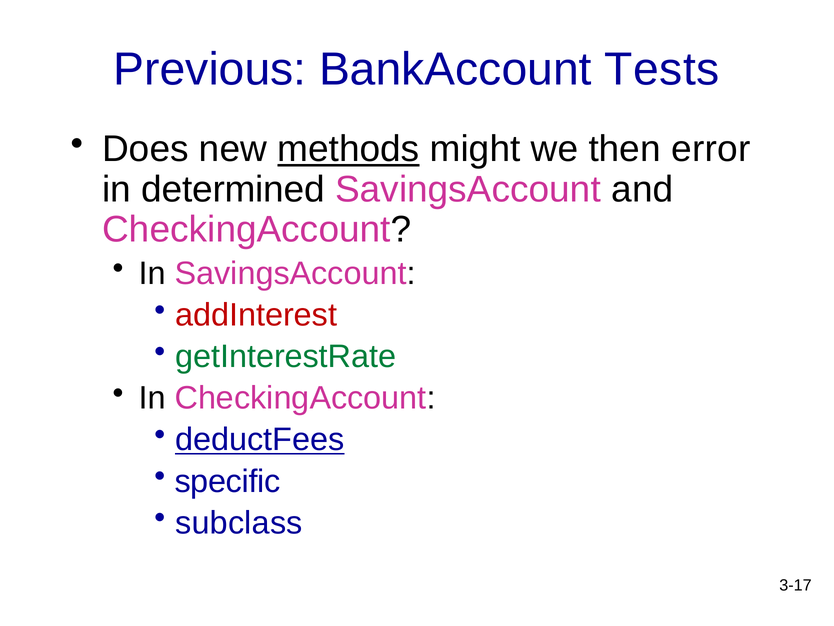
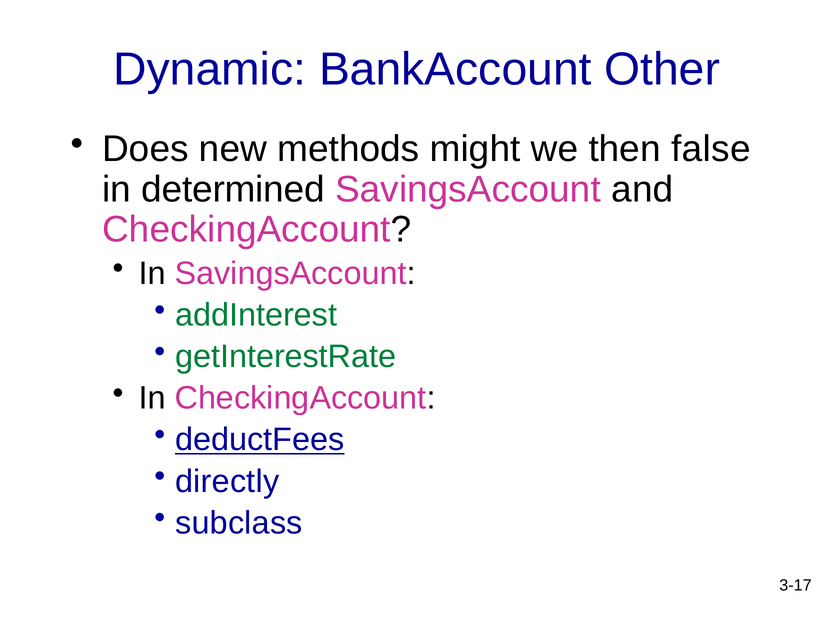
Previous: Previous -> Dynamic
Tests: Tests -> Other
methods underline: present -> none
error: error -> false
addInterest colour: red -> green
specific: specific -> directly
